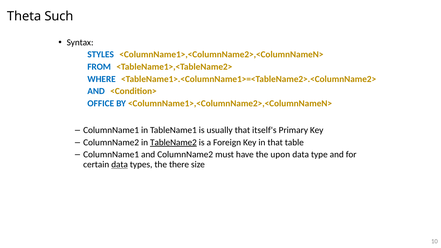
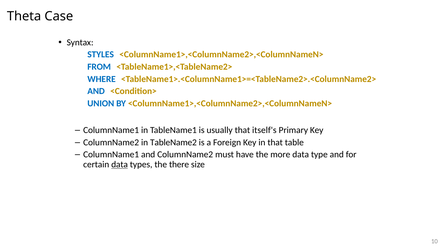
Such: Such -> Case
OFFICE: OFFICE -> UNION
TableName2 underline: present -> none
upon: upon -> more
